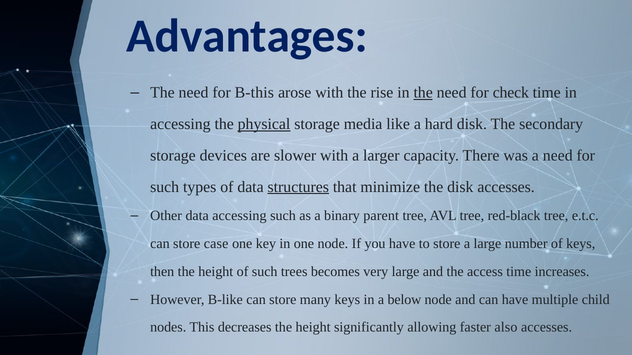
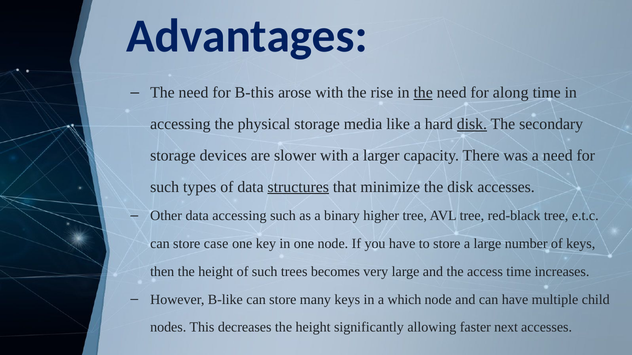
check: check -> along
physical underline: present -> none
disk at (472, 124) underline: none -> present
parent: parent -> higher
below: below -> which
also: also -> next
